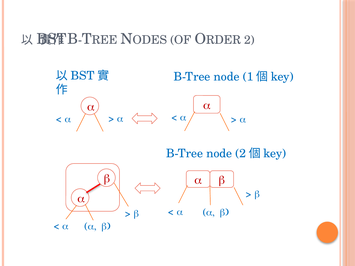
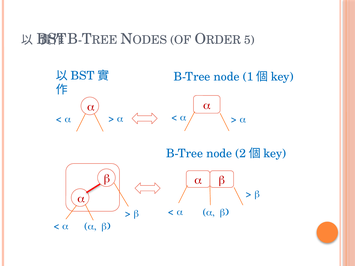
2: 2 -> 5
